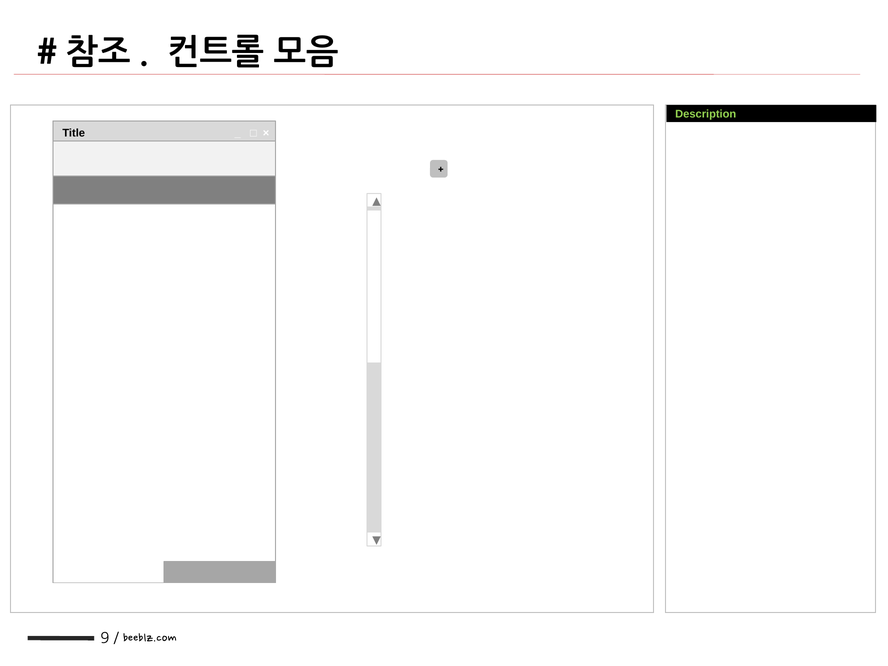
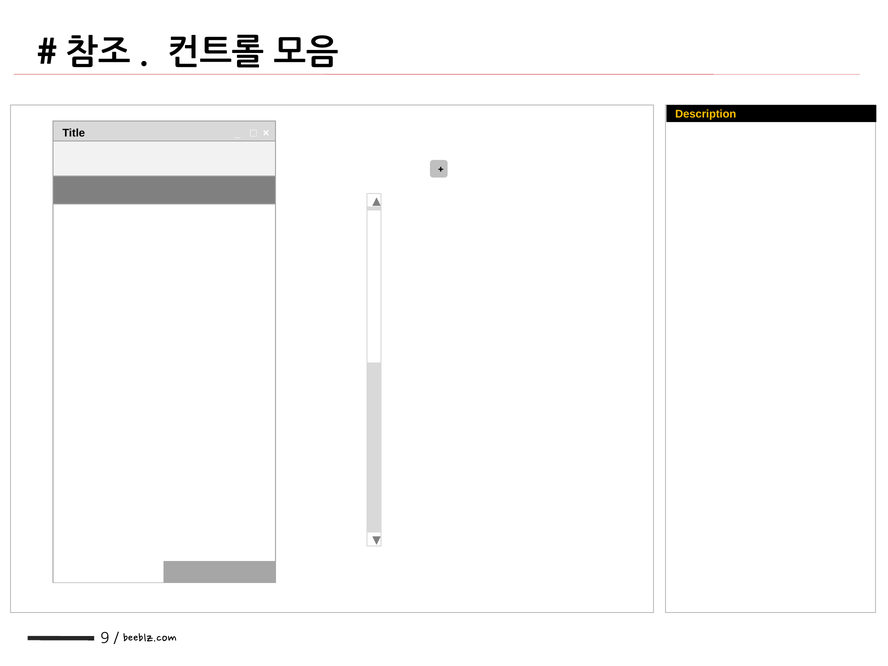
Description colour: light green -> yellow
